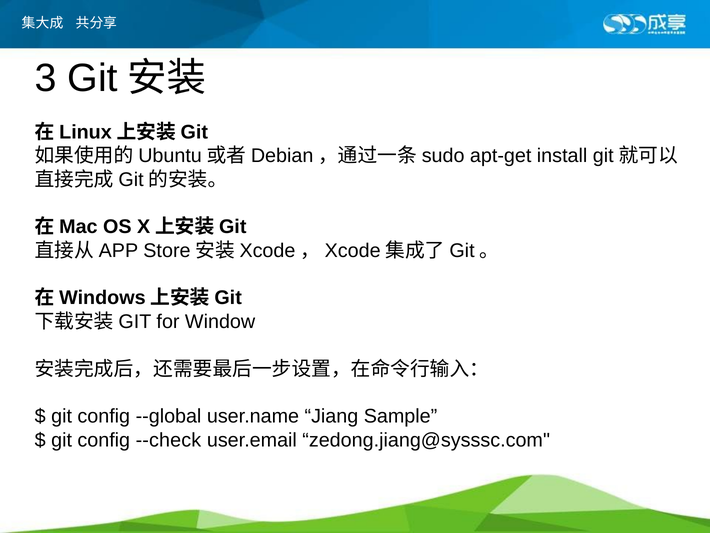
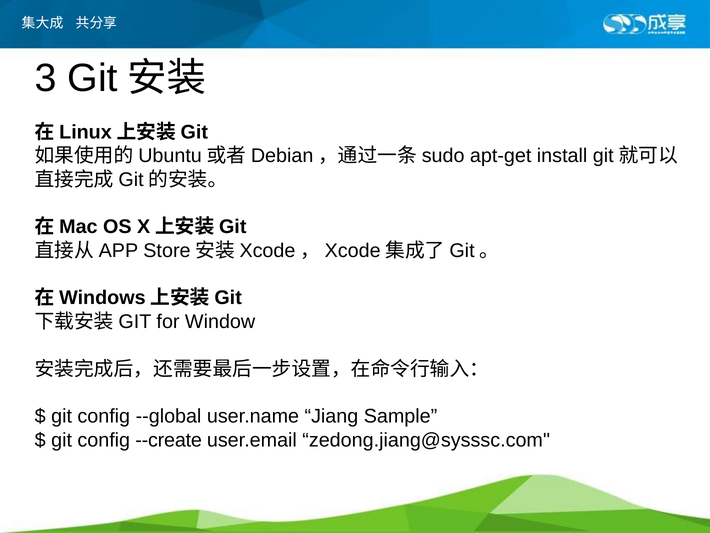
--check: --check -> --create
